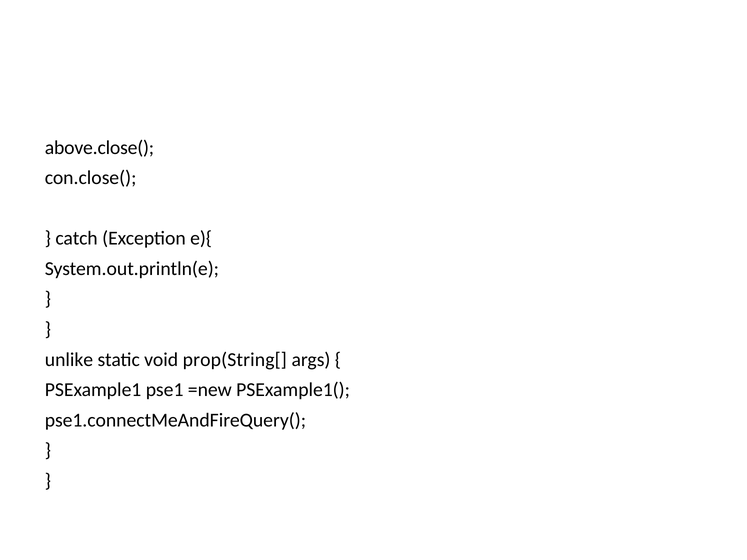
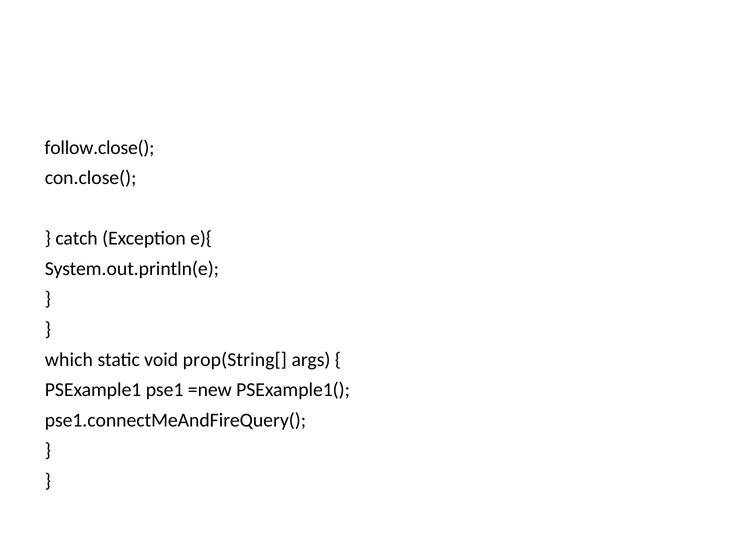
above.close(: above.close( -> follow.close(
unlike: unlike -> which
